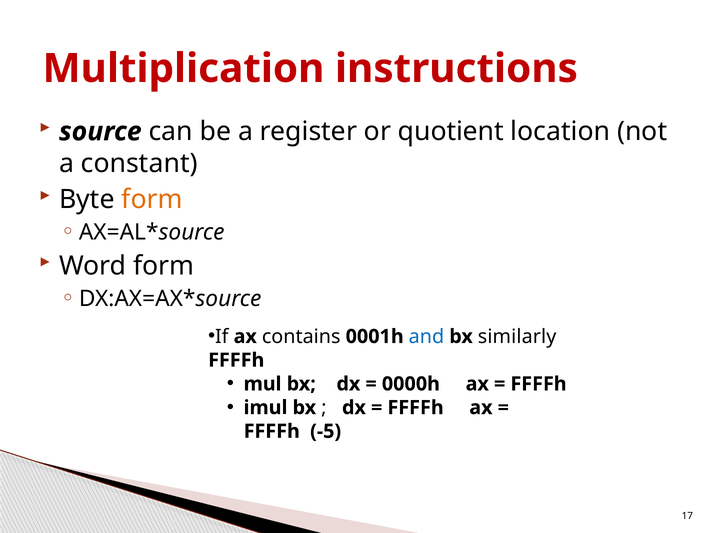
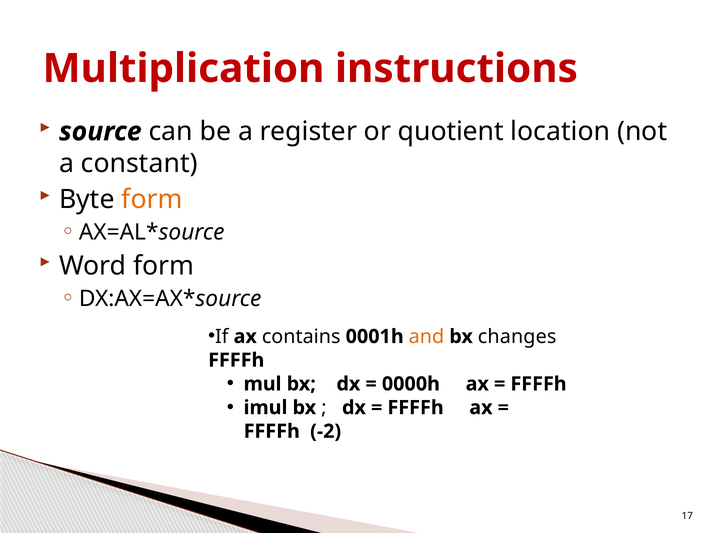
and colour: blue -> orange
similarly: similarly -> changes
-5: -5 -> -2
